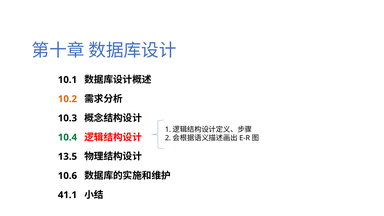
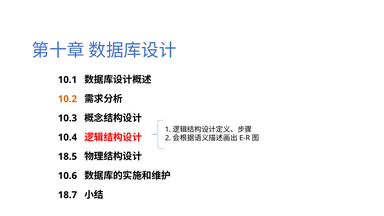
10.4 colour: green -> black
13.5: 13.5 -> 18.5
41.1: 41.1 -> 18.7
